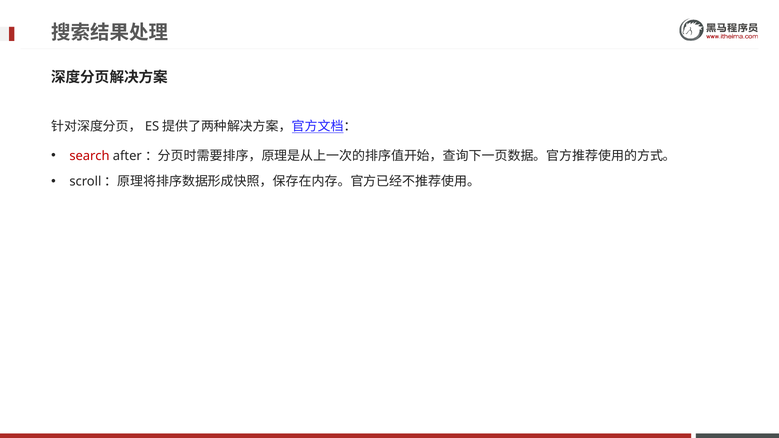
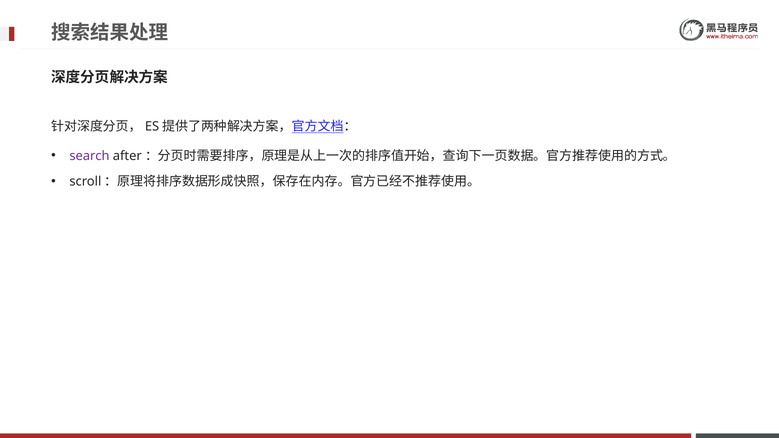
search colour: red -> purple
